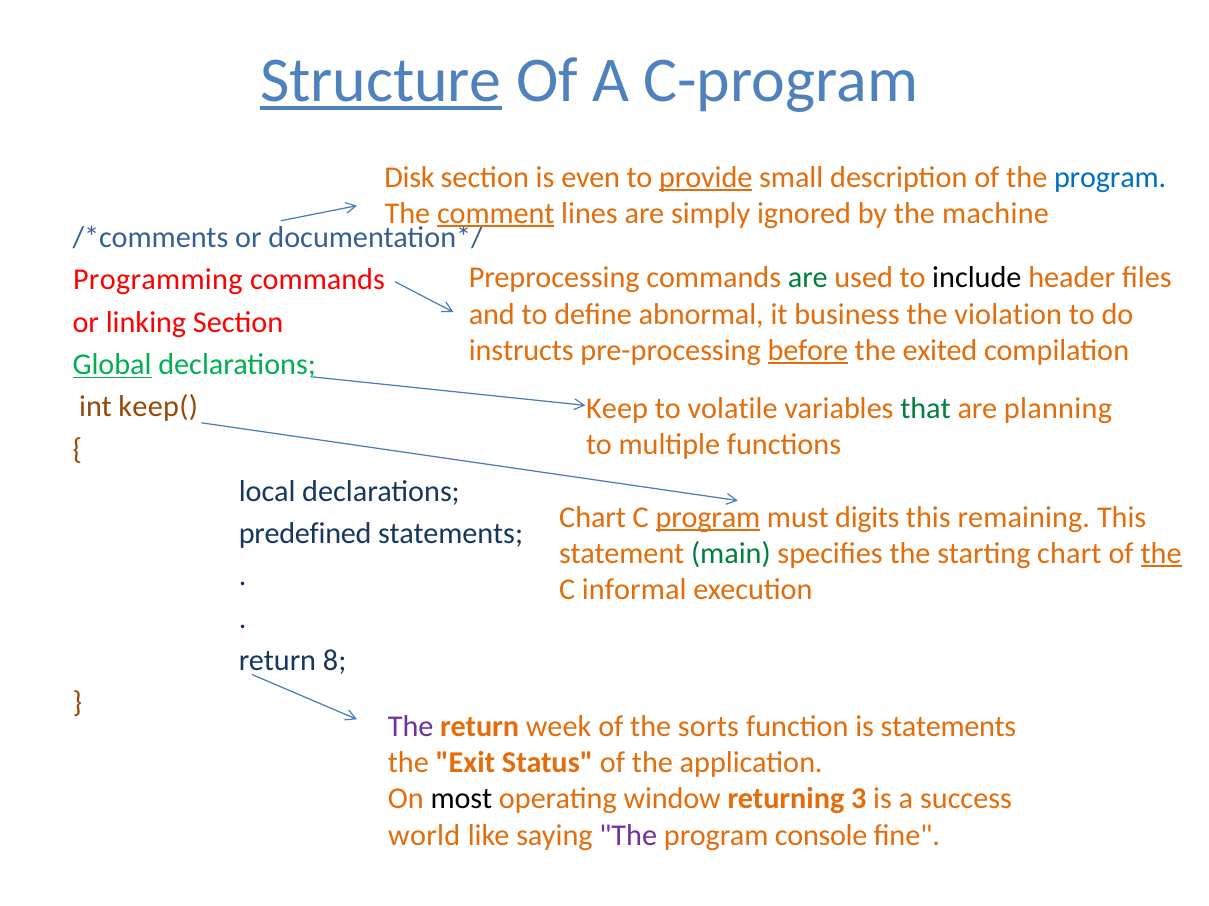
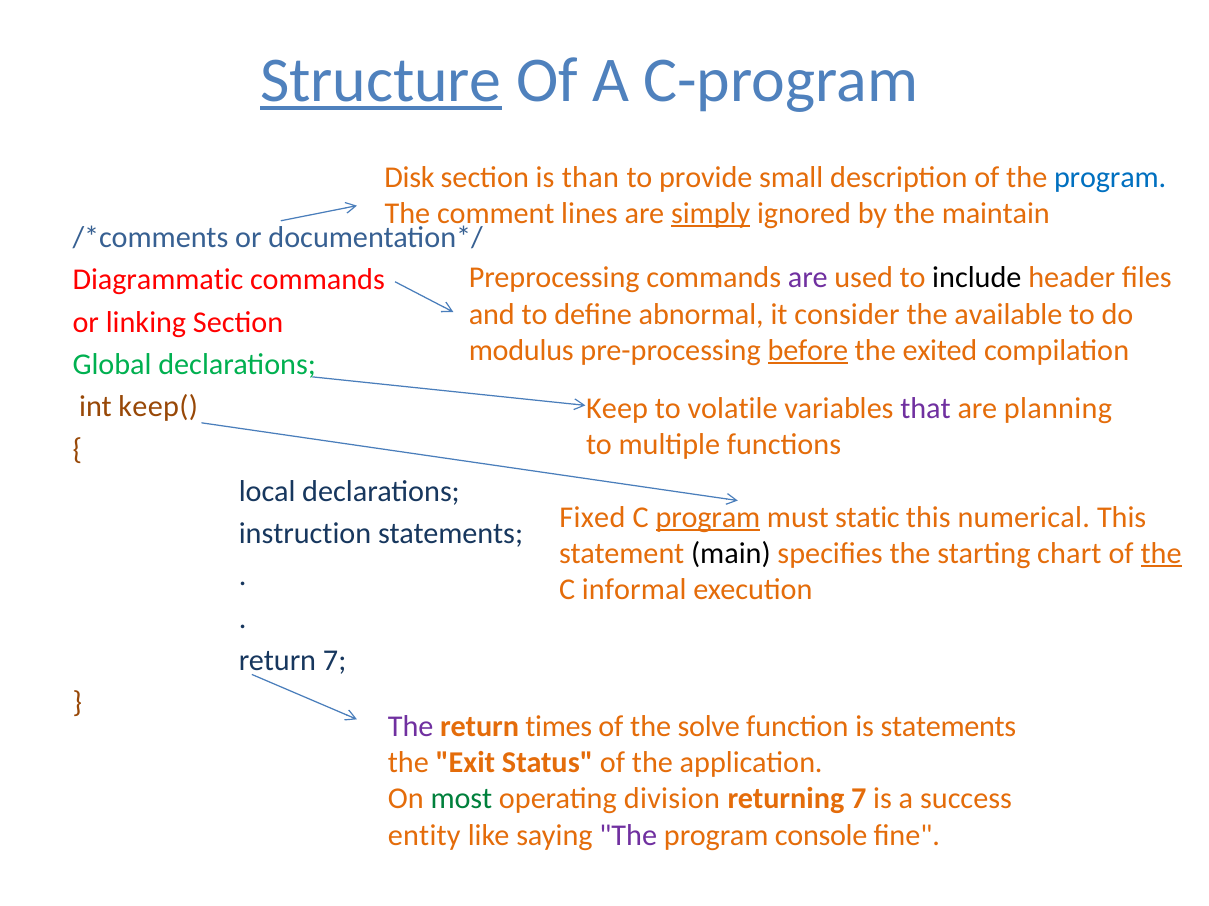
even: even -> than
provide underline: present -> none
comment underline: present -> none
simply underline: none -> present
machine: machine -> maintain
are at (808, 278) colour: green -> purple
Programming: Programming -> Diagrammatic
business: business -> consider
violation: violation -> available
instructs: instructs -> modulus
Global underline: present -> none
that colour: green -> purple
Chart at (593, 518): Chart -> Fixed
digits: digits -> static
remaining: remaining -> numerical
predefined: predefined -> instruction
main colour: green -> black
return 8: 8 -> 7
week: week -> times
sorts: sorts -> solve
most colour: black -> green
window: window -> division
returning 3: 3 -> 7
world: world -> entity
